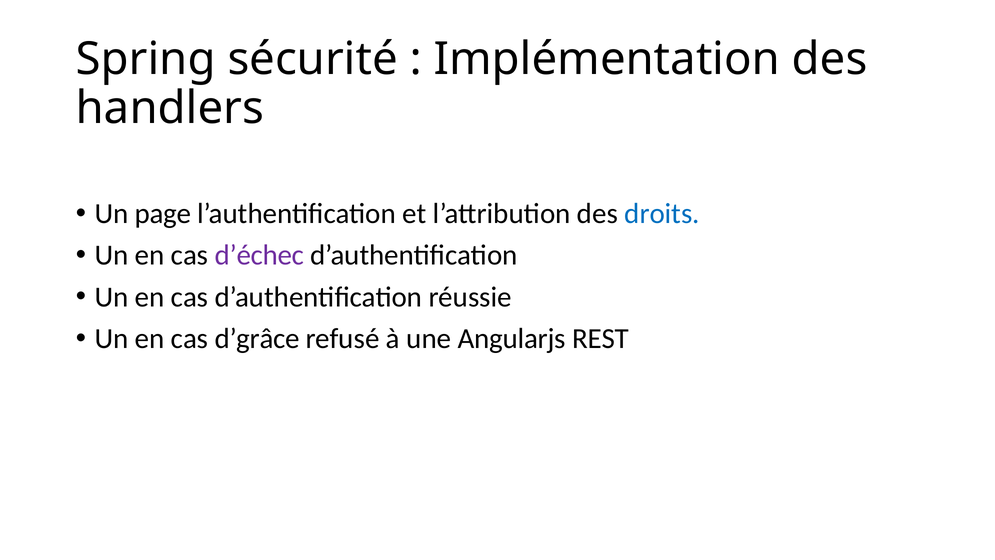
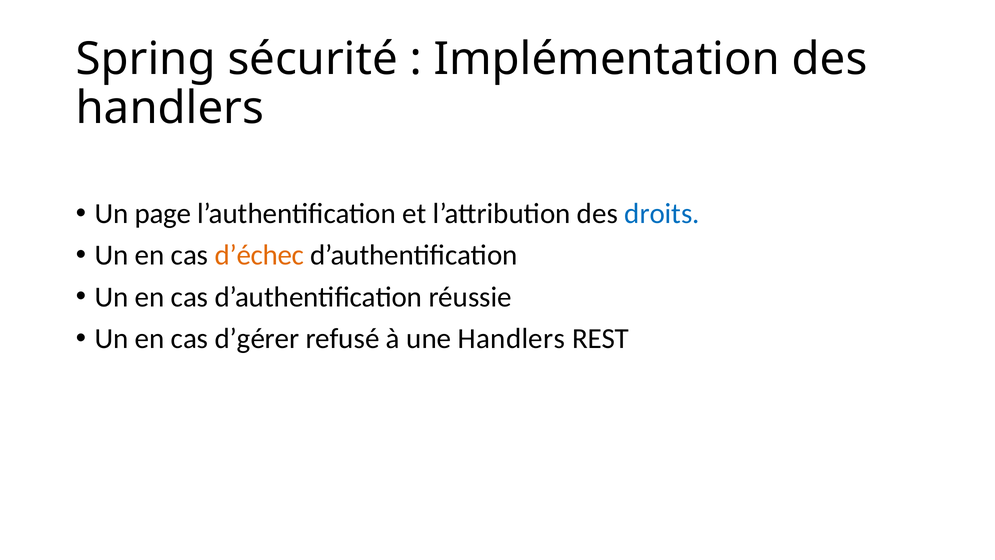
d’échec colour: purple -> orange
d’grâce: d’grâce -> d’gérer
une Angularjs: Angularjs -> Handlers
